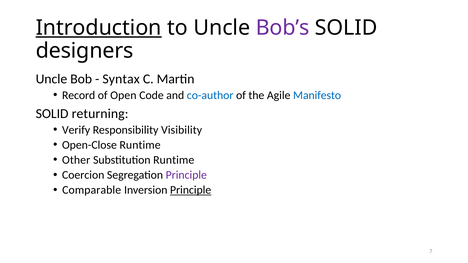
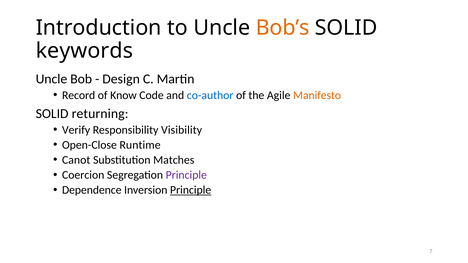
Introduction underline: present -> none
Bob’s colour: purple -> orange
designers: designers -> keywords
Syntax: Syntax -> Design
Open: Open -> Know
Manifesto colour: blue -> orange
Other: Other -> Canot
Substitution Runtime: Runtime -> Matches
Comparable: Comparable -> Dependence
